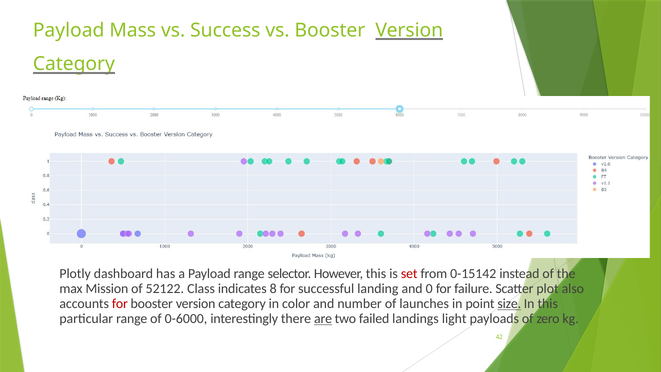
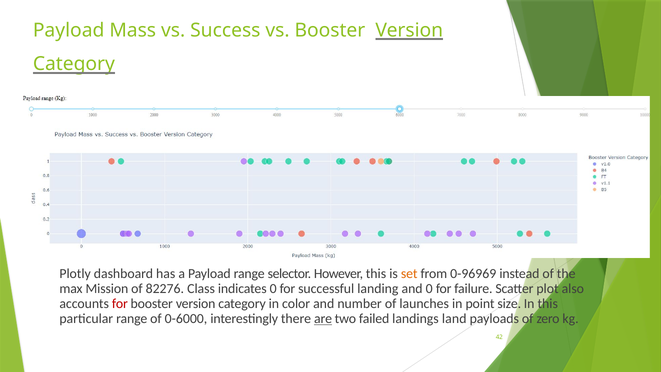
set colour: red -> orange
0-15142: 0-15142 -> 0-96969
52122: 52122 -> 82276
indicates 8: 8 -> 0
size underline: present -> none
light: light -> land
